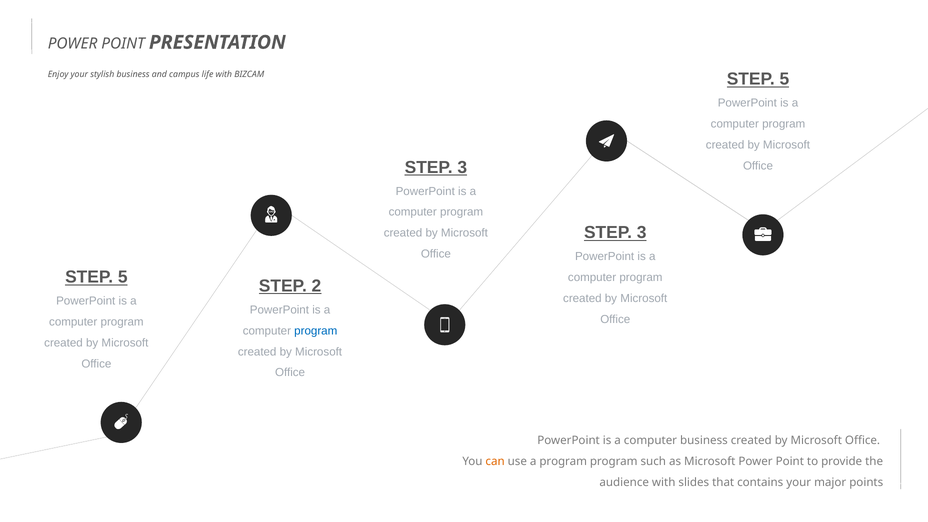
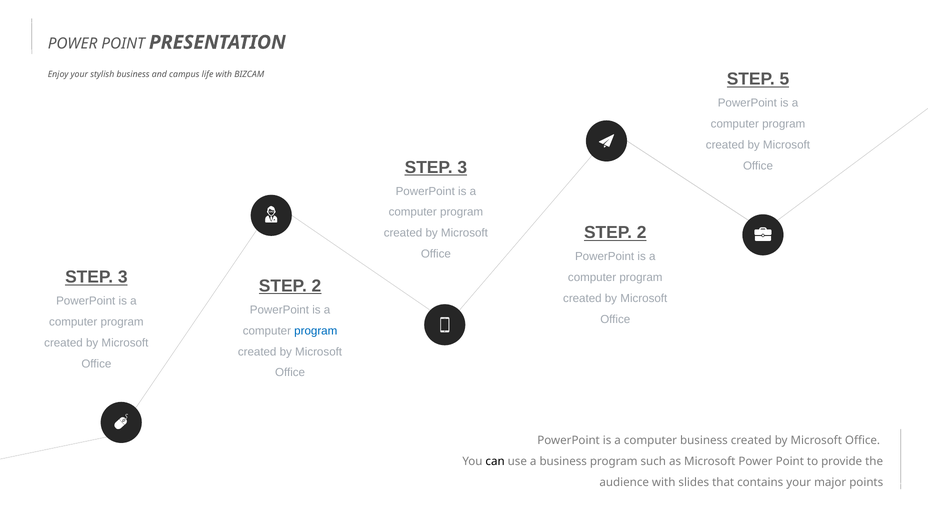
3 at (642, 233): 3 -> 2
5 at (123, 277): 5 -> 3
can colour: orange -> black
a program: program -> business
